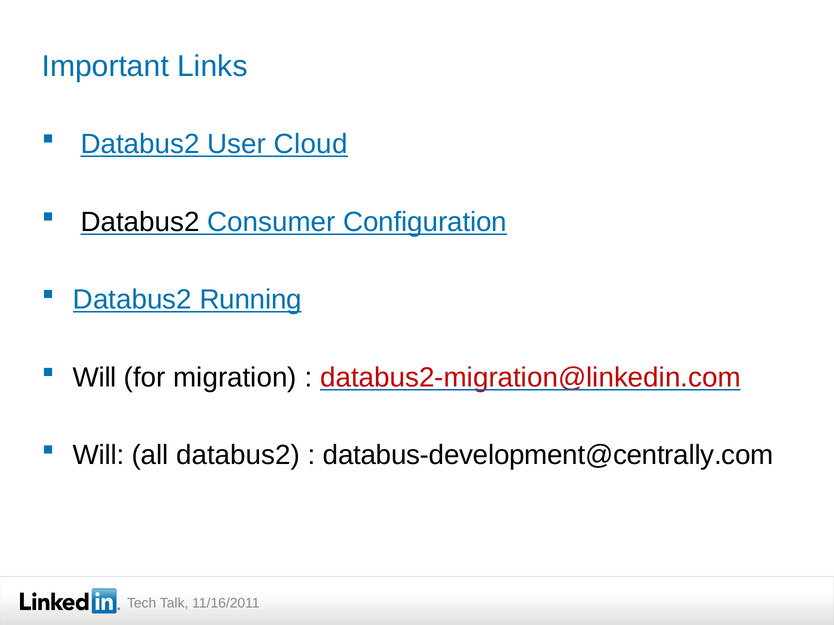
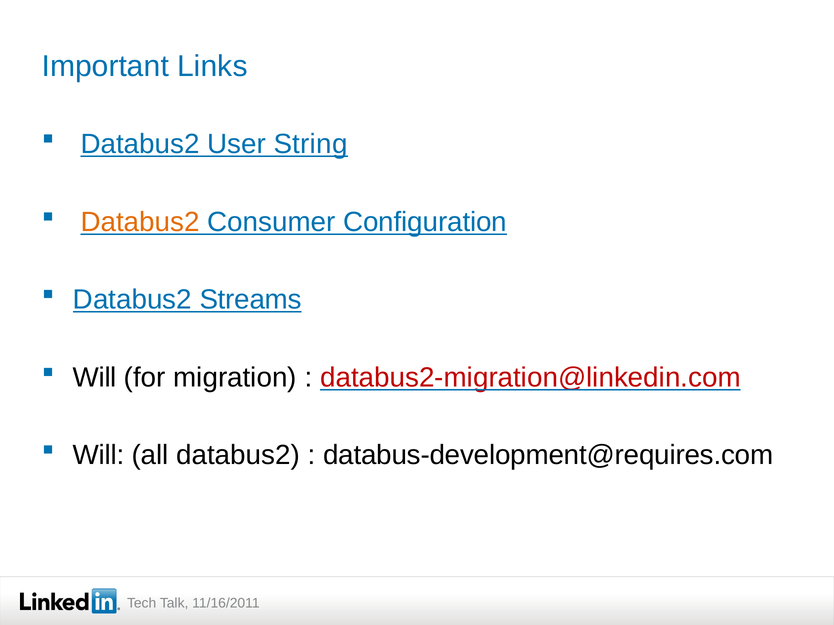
Cloud: Cloud -> String
Databus2 at (140, 222) colour: black -> orange
Running: Running -> Streams
databus-development@centrally.com: databus-development@centrally.com -> databus-development@requires.com
